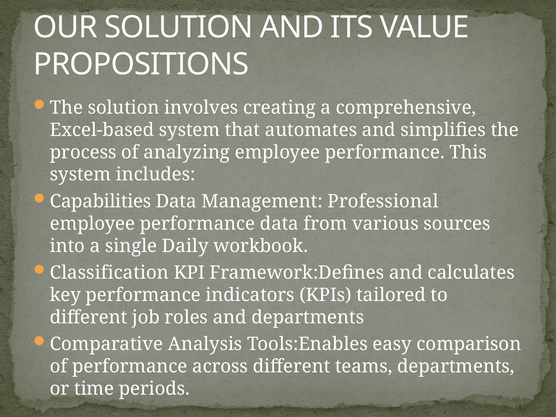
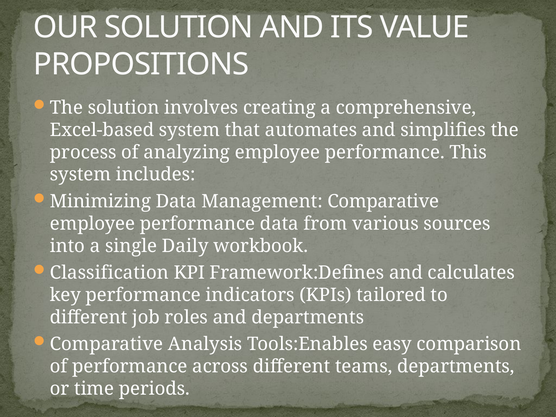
Capabilities: Capabilities -> Minimizing
Management Professional: Professional -> Comparative
